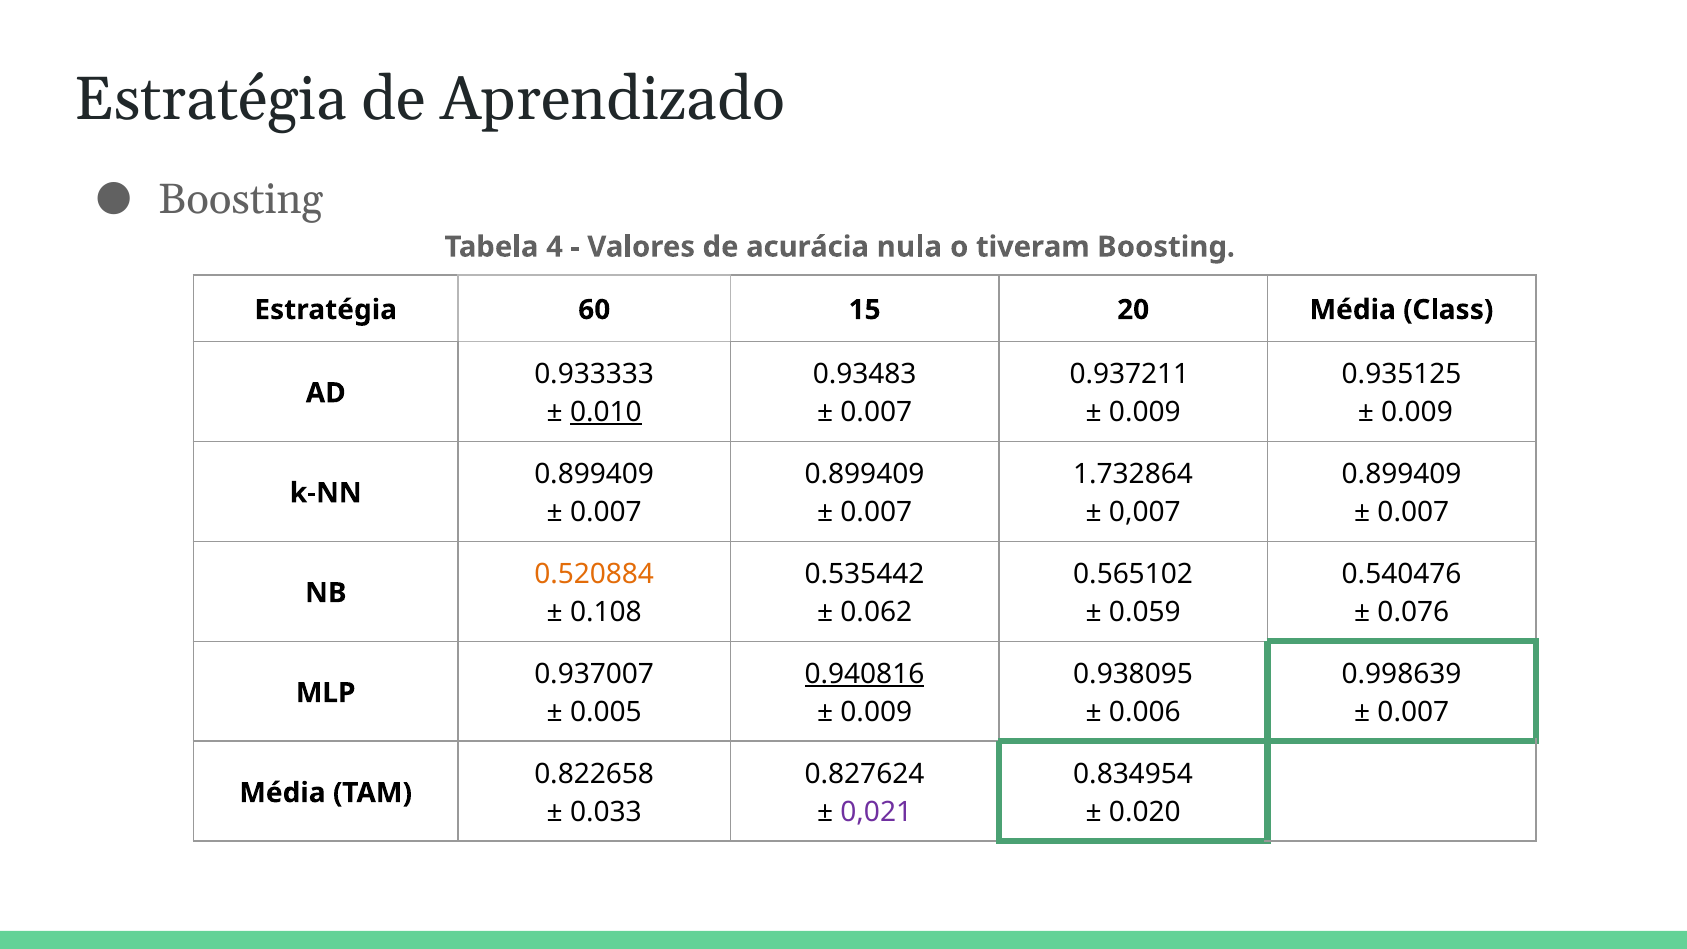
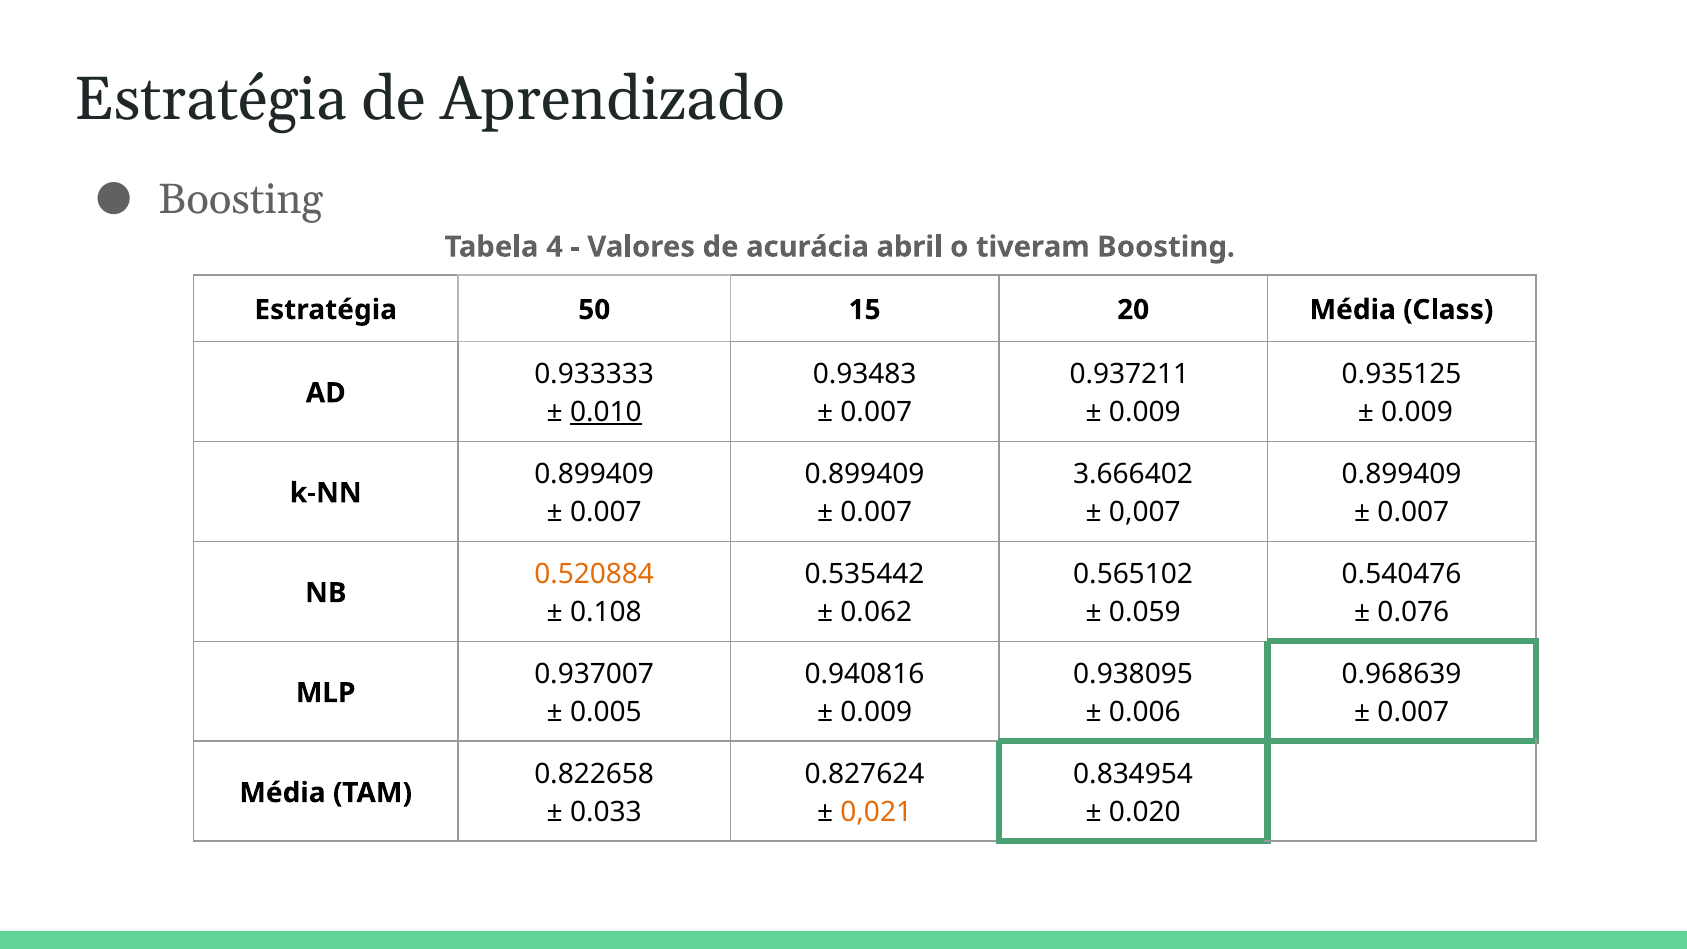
nula: nula -> abril
60: 60 -> 50
1.732864: 1.732864 -> 3.666402
0.940816 underline: present -> none
0.998639: 0.998639 -> 0.968639
0,021 colour: purple -> orange
